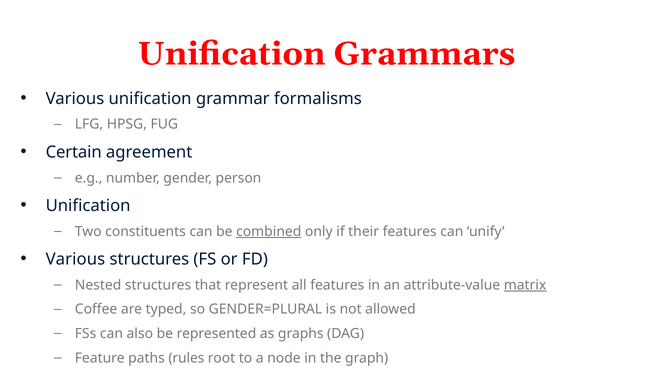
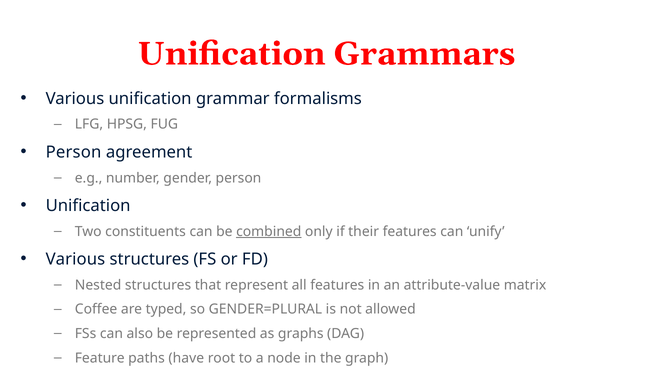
Certain at (74, 152): Certain -> Person
matrix underline: present -> none
rules: rules -> have
